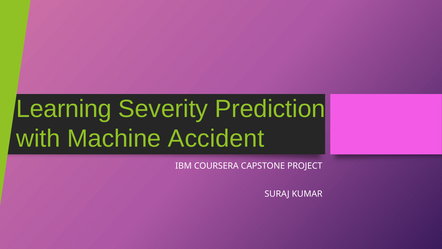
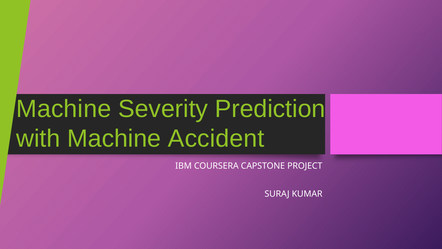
Learning at (64, 109): Learning -> Machine
